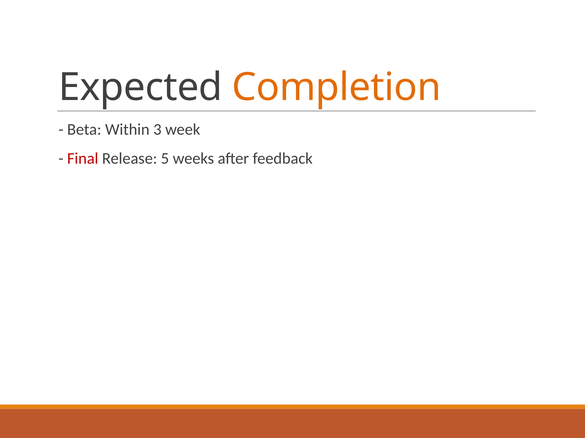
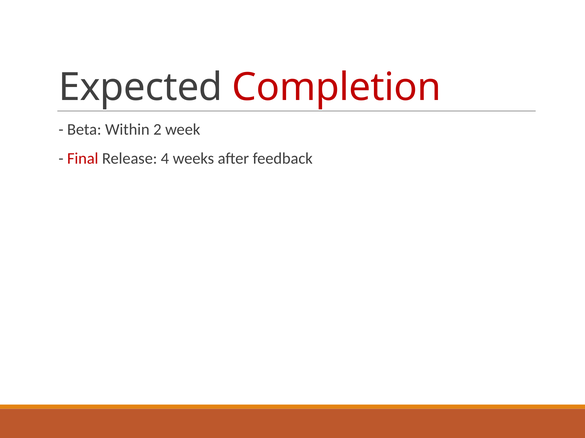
Completion colour: orange -> red
3: 3 -> 2
5: 5 -> 4
